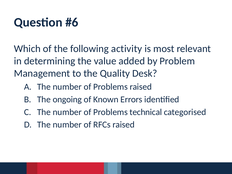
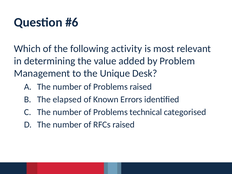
Quality: Quality -> Unique
ongoing: ongoing -> elapsed
